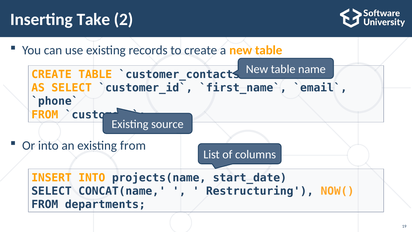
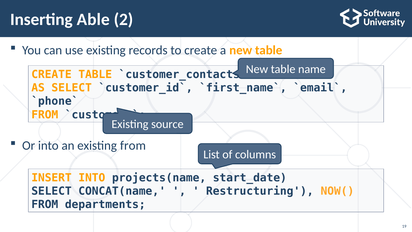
Take: Take -> Able
